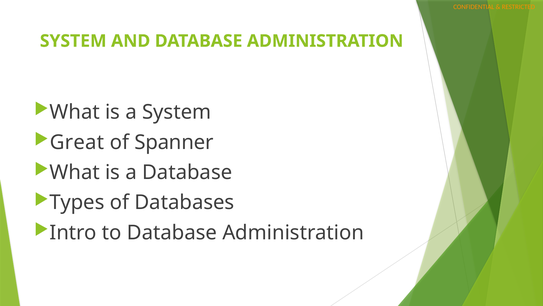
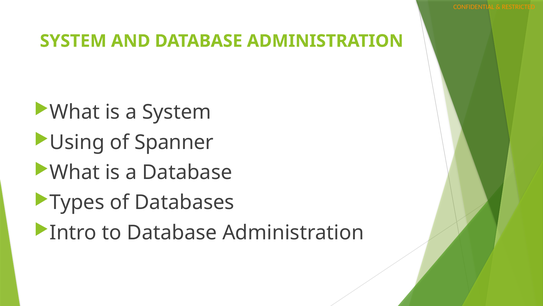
Great: Great -> Using
